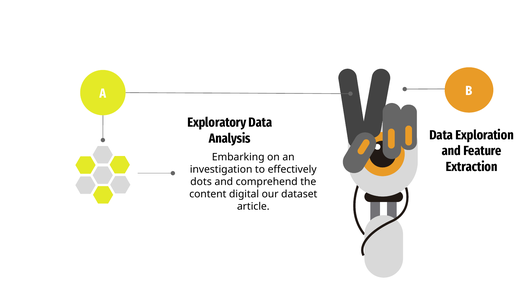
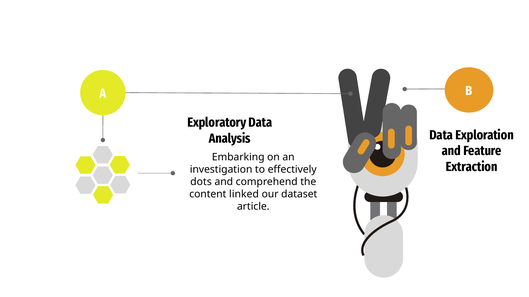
digital: digital -> linked
